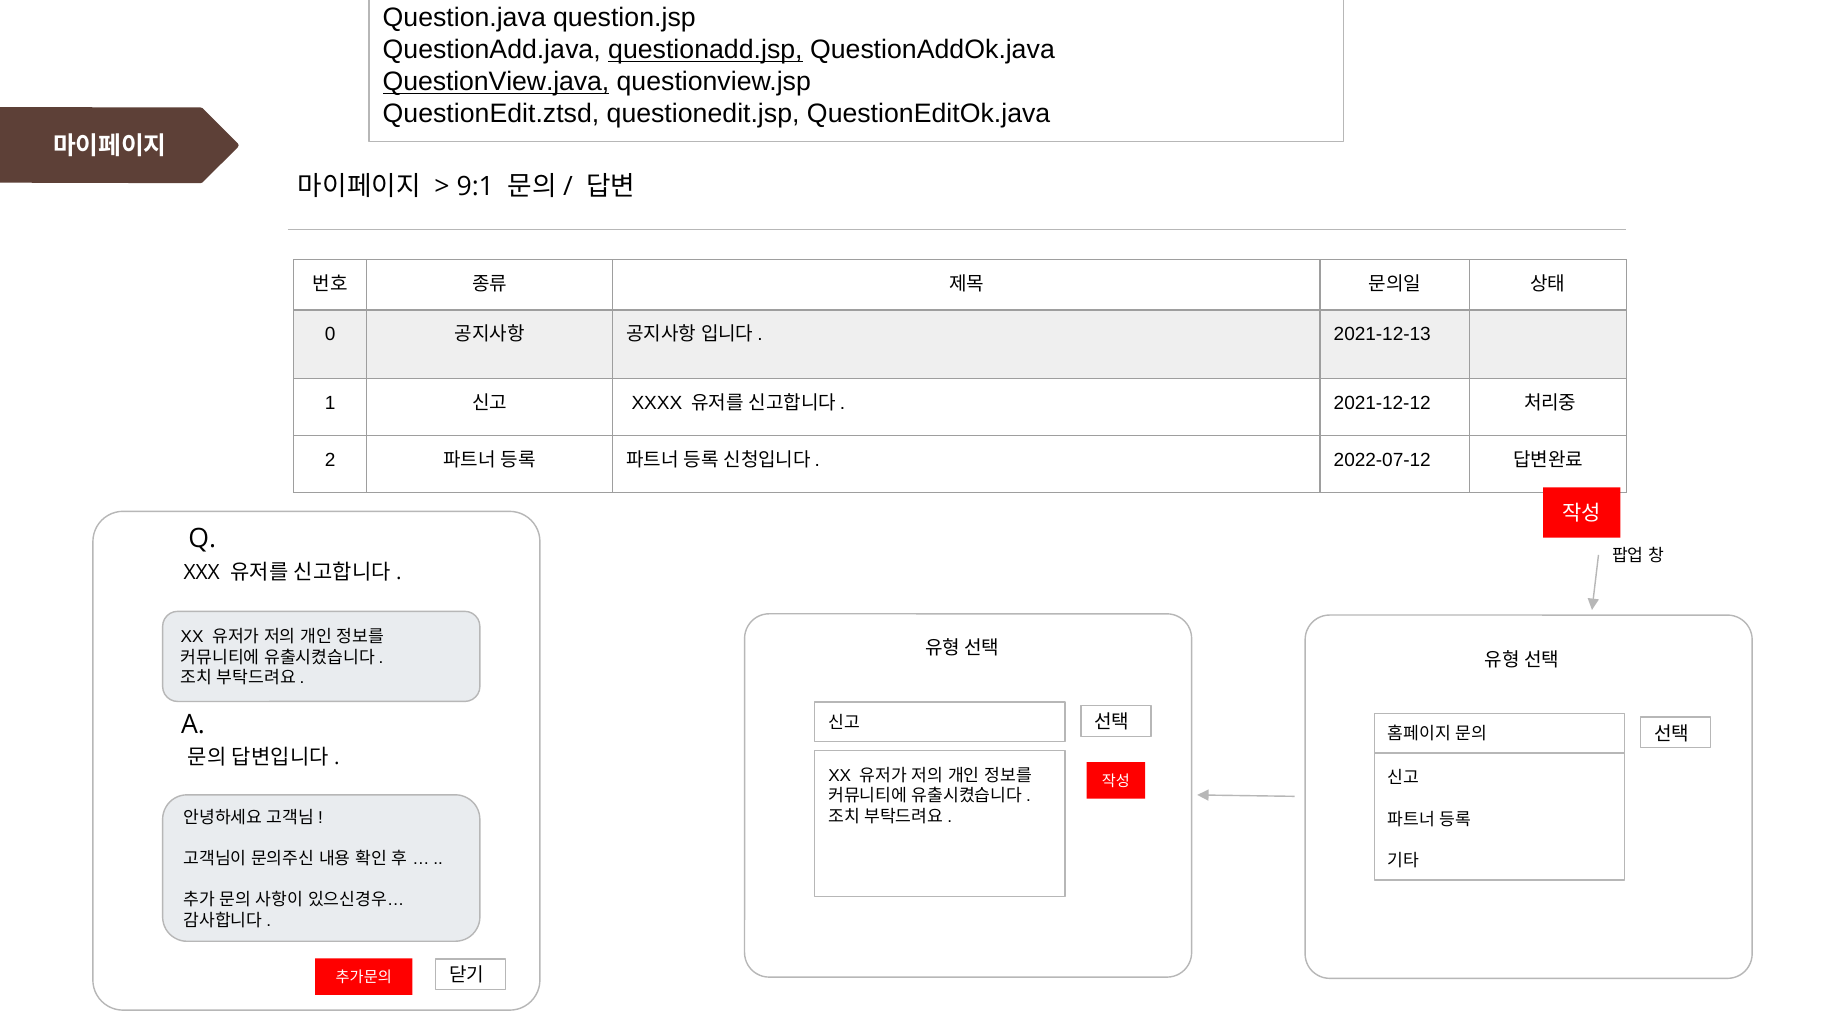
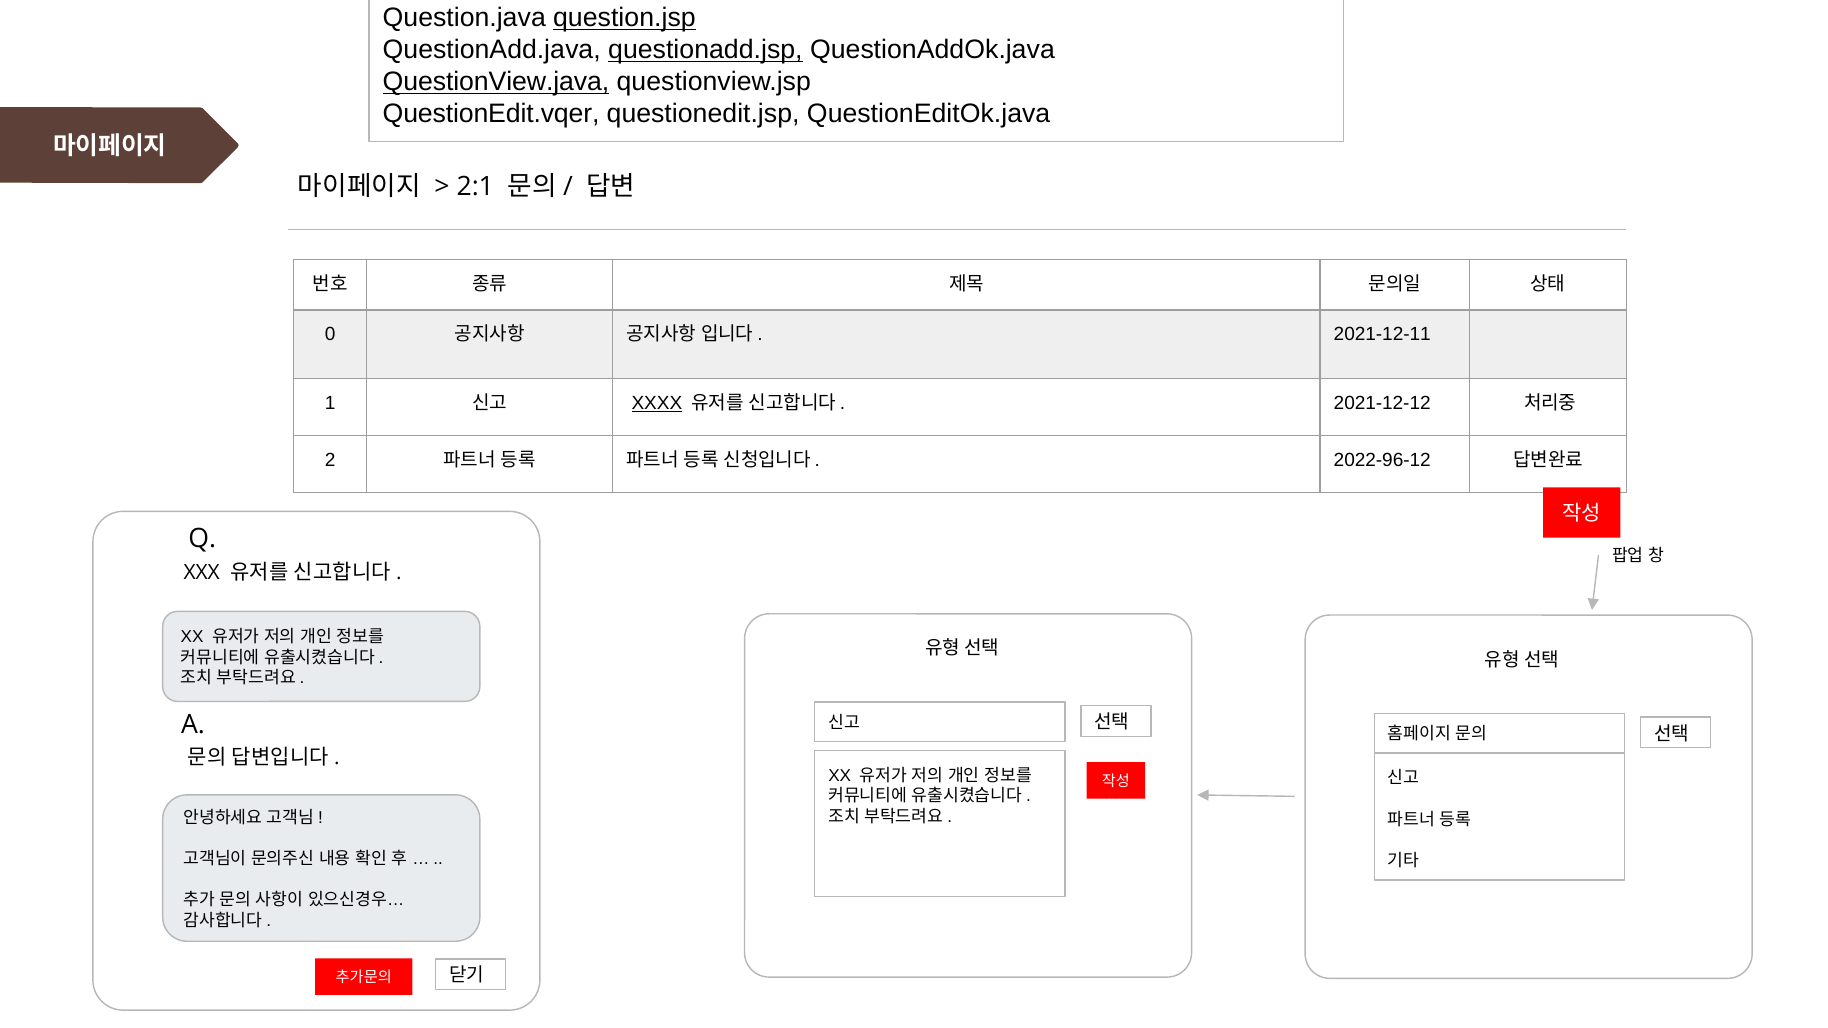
question.jsp underline: none -> present
QuestionEdit.ztsd: QuestionEdit.ztsd -> QuestionEdit.vqer
9:1: 9:1 -> 2:1
2021-12-13: 2021-12-13 -> 2021-12-11
XXXX underline: none -> present
2022-07-12: 2022-07-12 -> 2022-96-12
